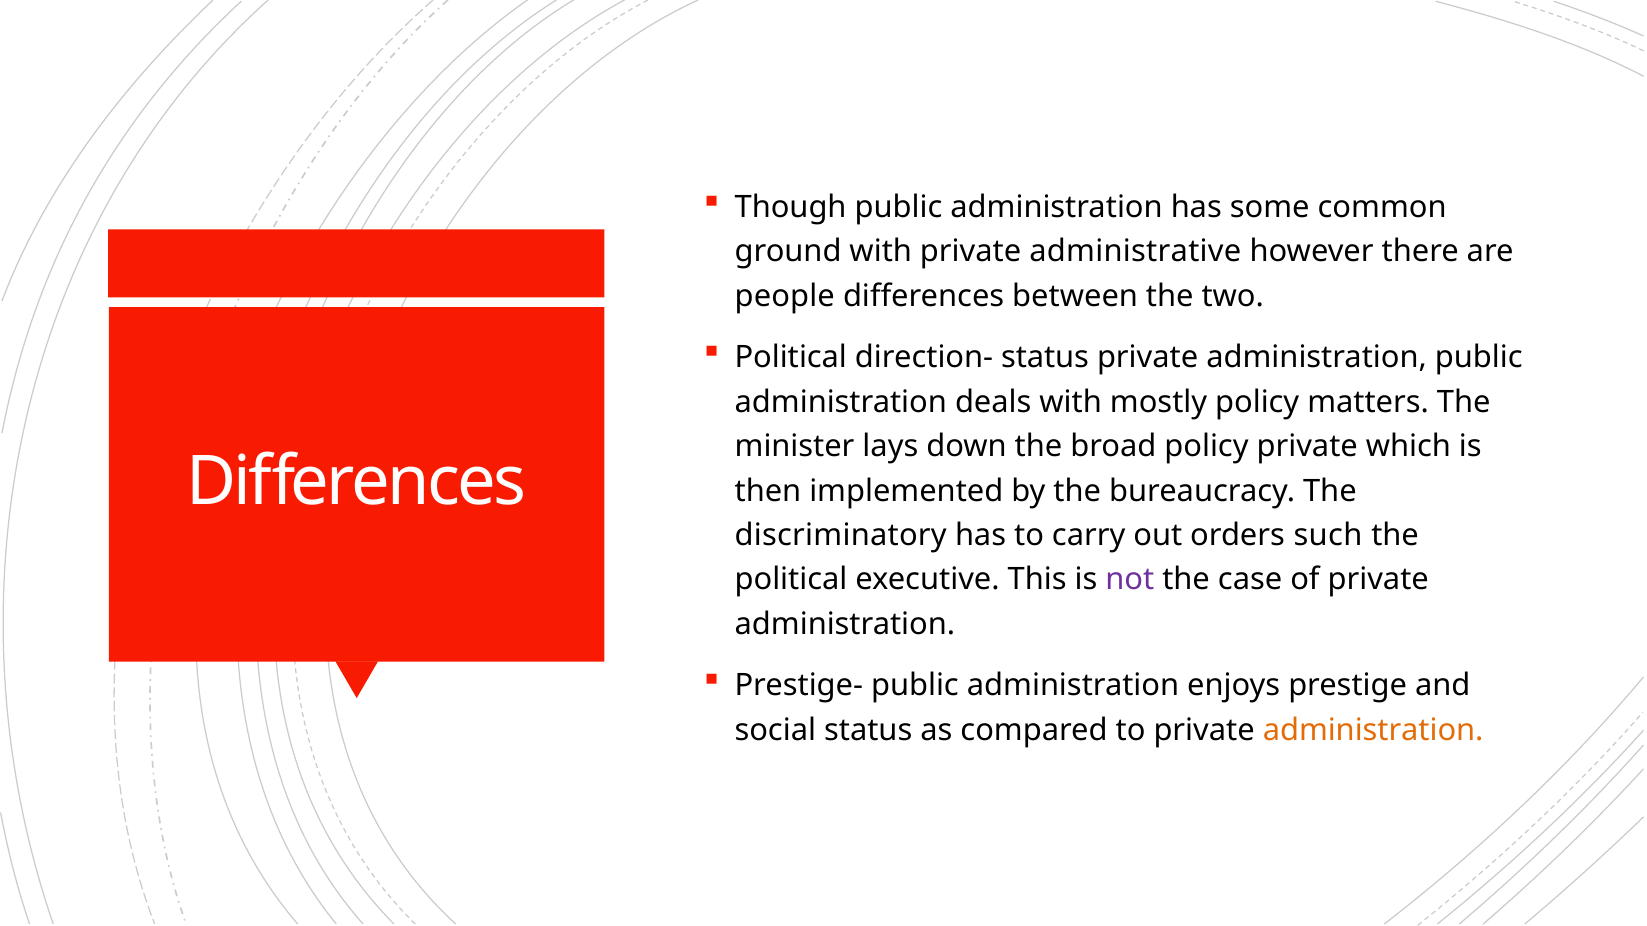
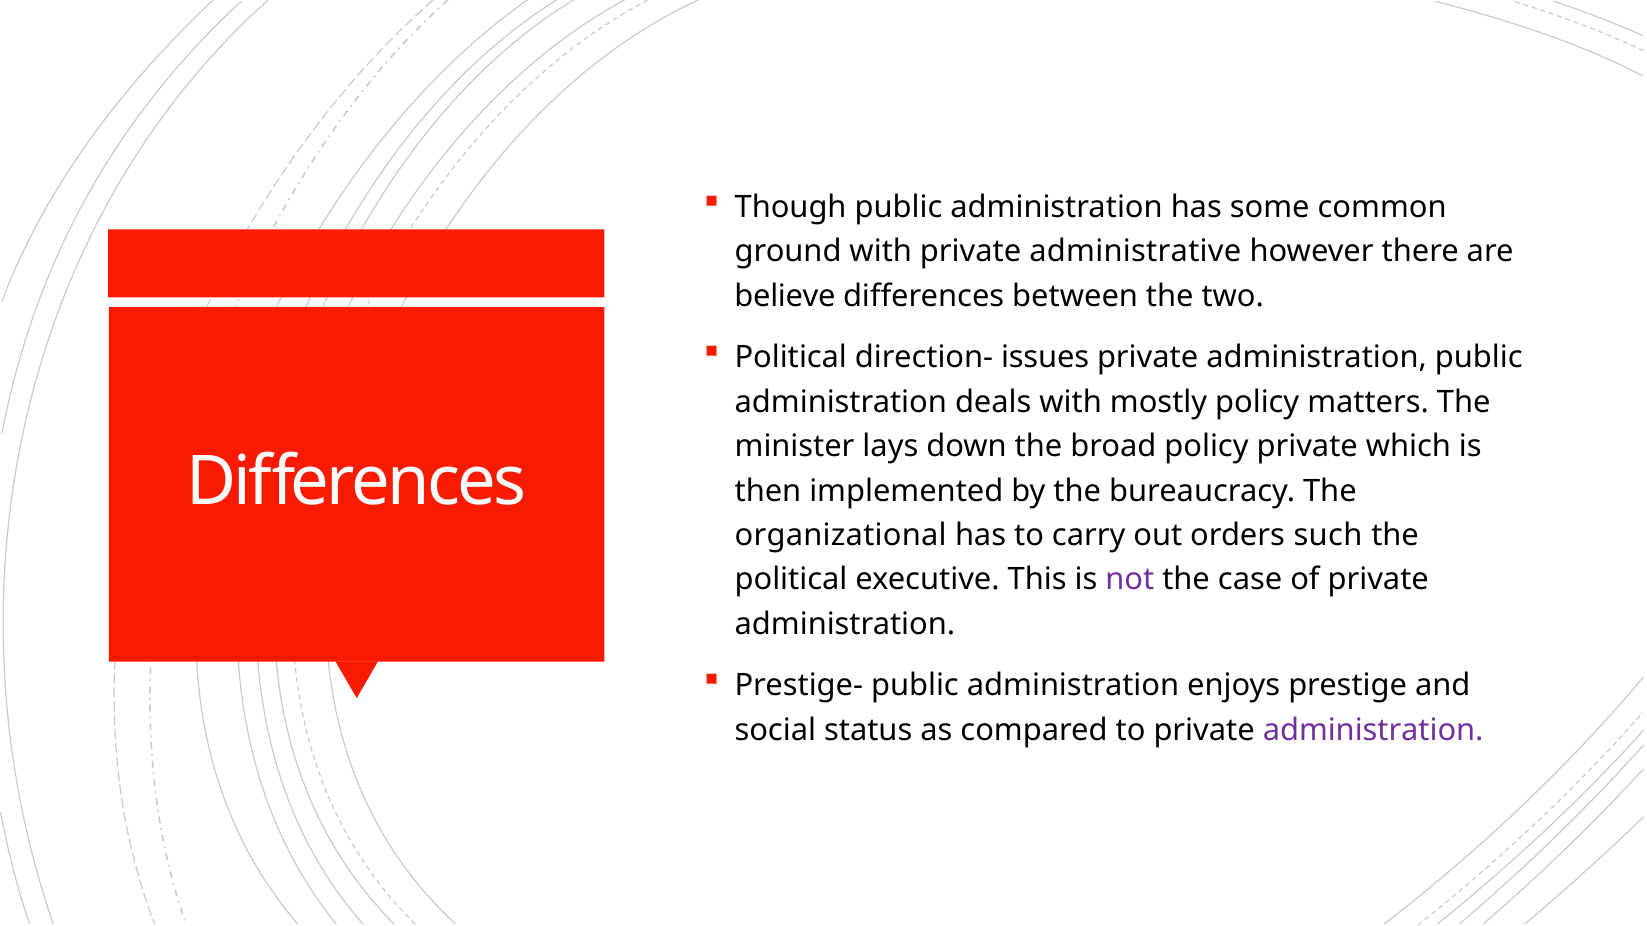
people: people -> believe
direction- status: status -> issues
discriminatory: discriminatory -> organizational
administration at (1373, 730) colour: orange -> purple
